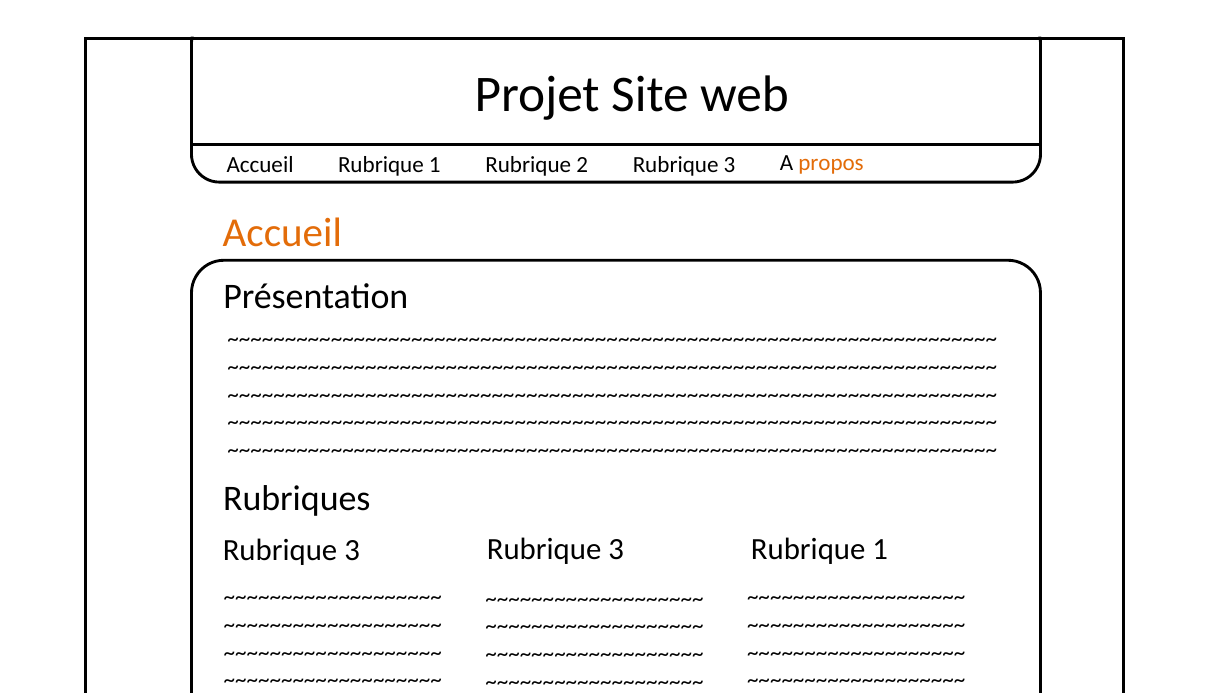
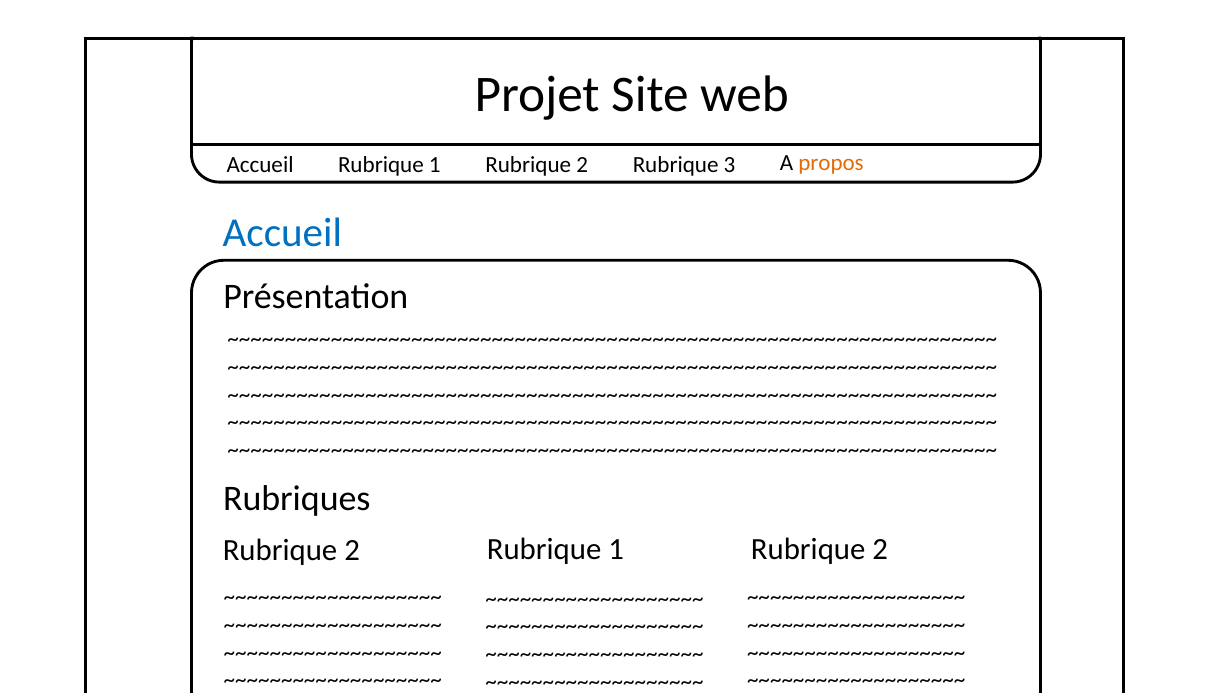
Accueil at (282, 233) colour: orange -> blue
3 at (352, 550): 3 -> 2
3 at (616, 550): 3 -> 1
1 at (880, 550): 1 -> 2
